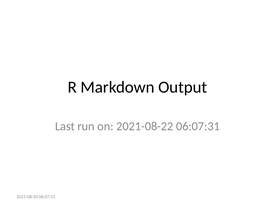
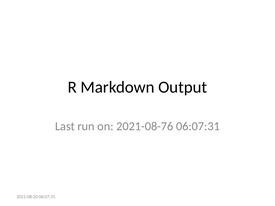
2021-08-22: 2021-08-22 -> 2021-08-76
